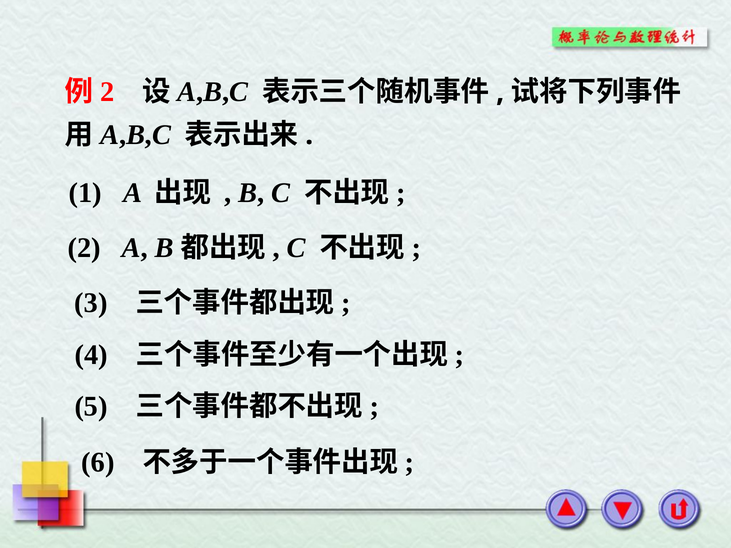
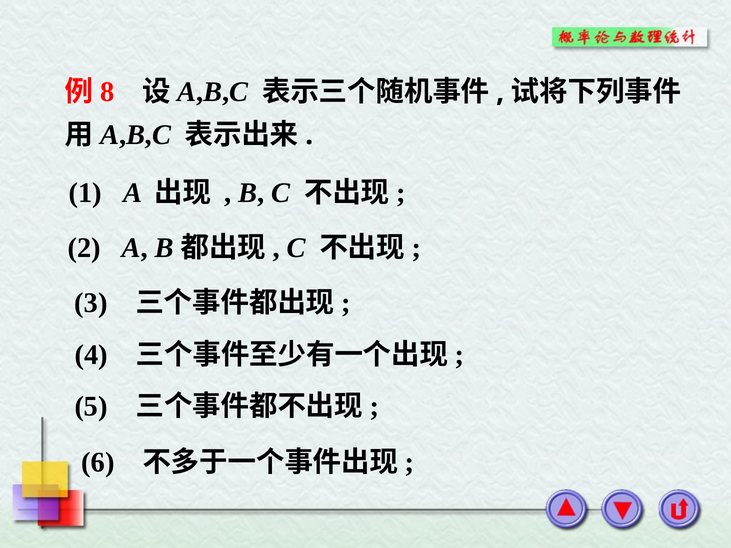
2 at (107, 92): 2 -> 8
